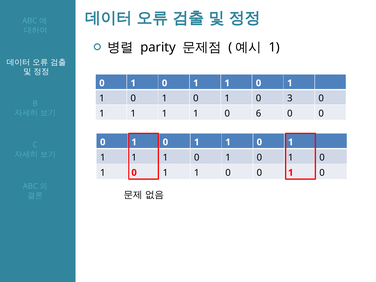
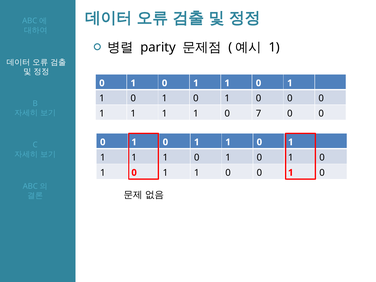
0 1 0 3: 3 -> 0
6: 6 -> 7
